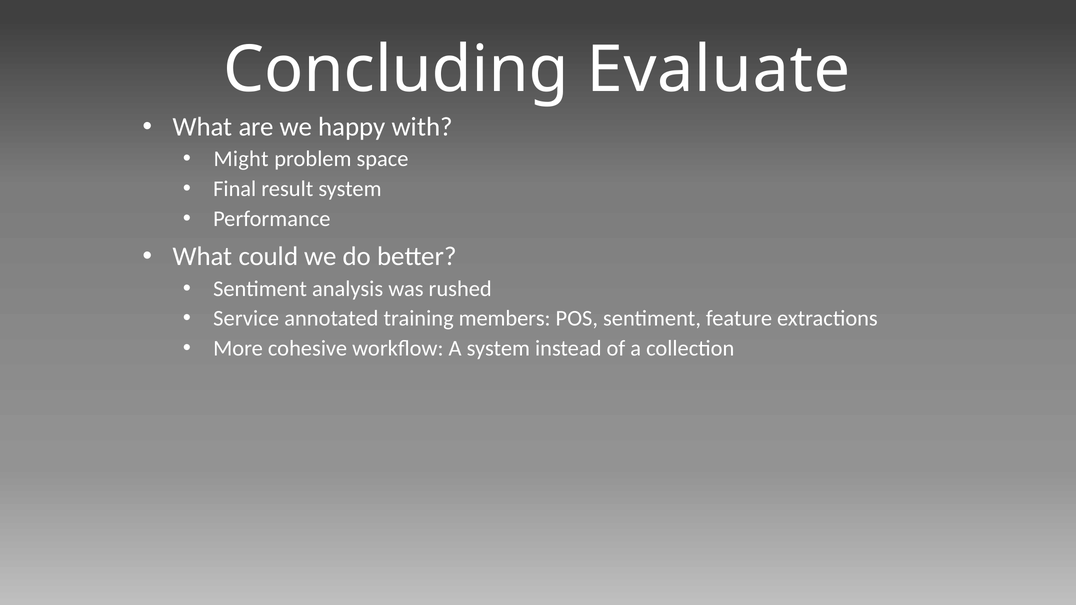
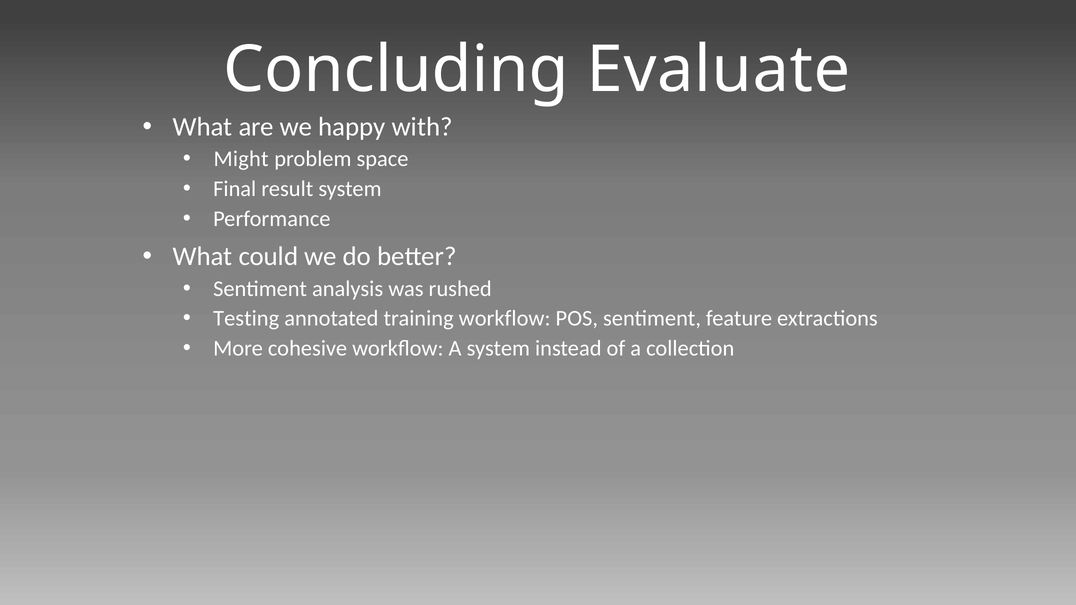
Service: Service -> Testing
training members: members -> workflow
